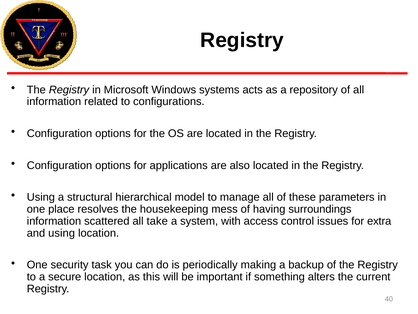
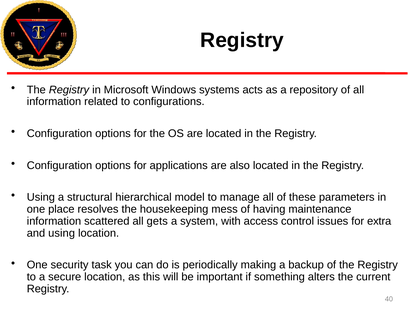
surroundings: surroundings -> maintenance
take: take -> gets
